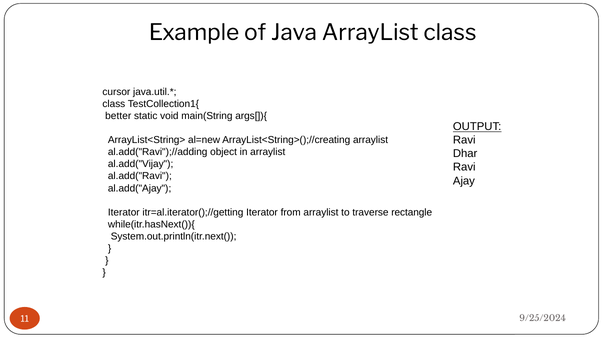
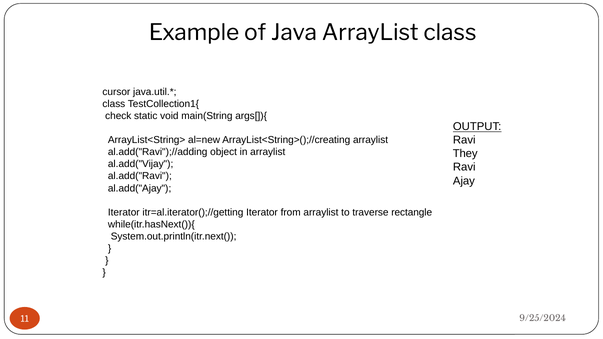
better: better -> check
Dhar: Dhar -> They
